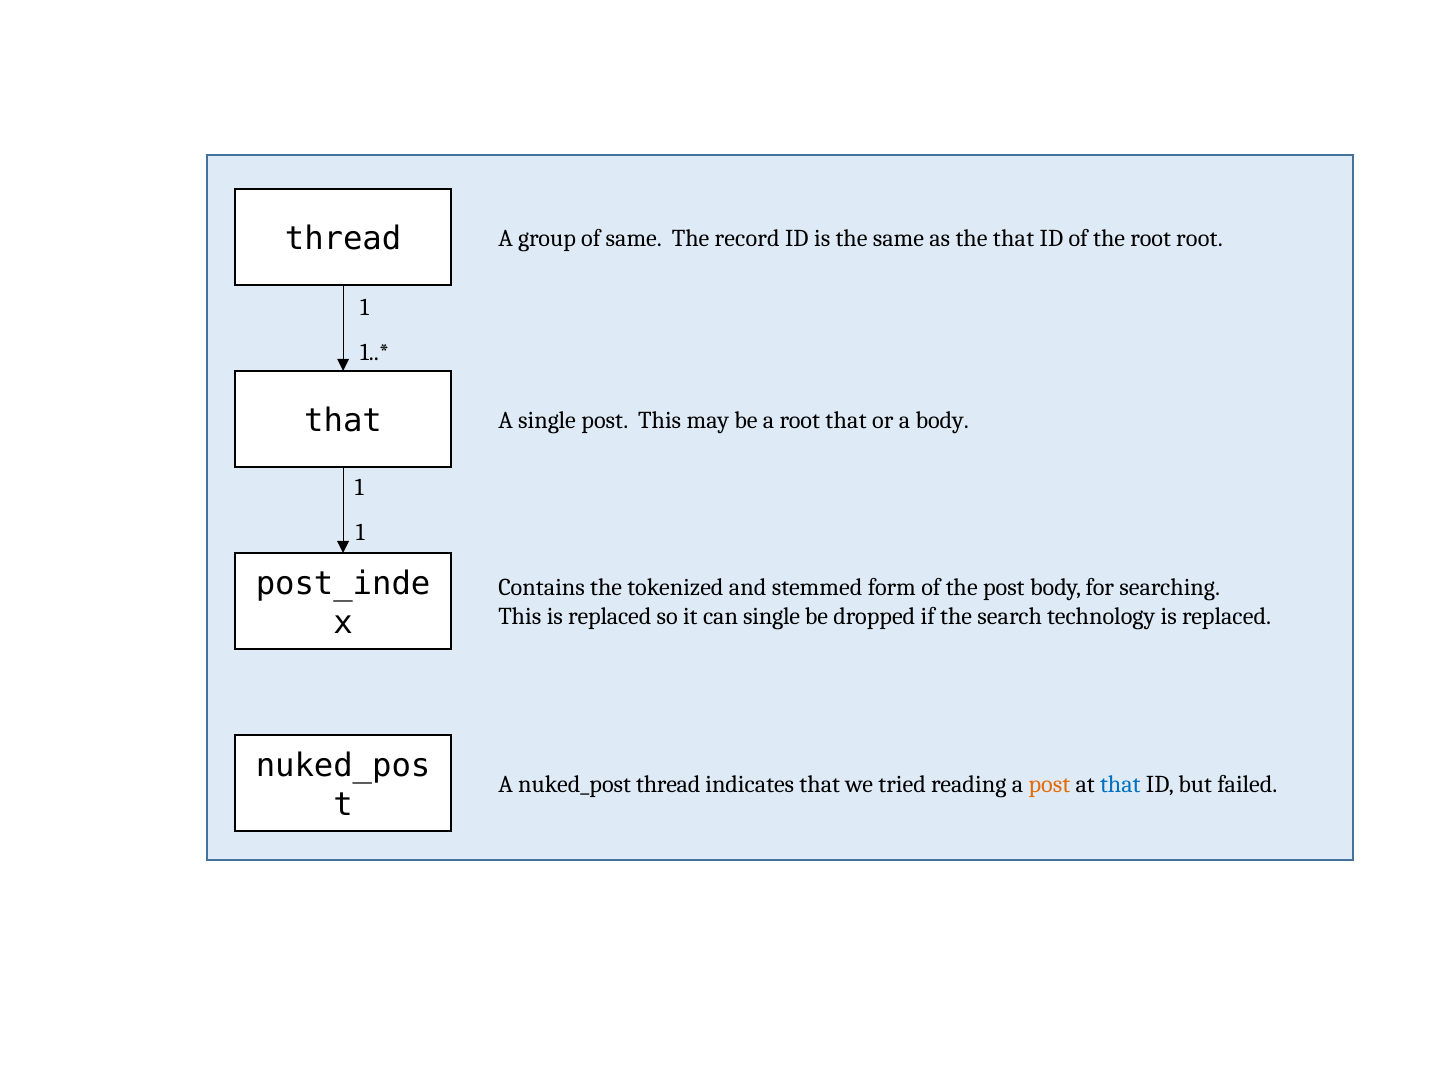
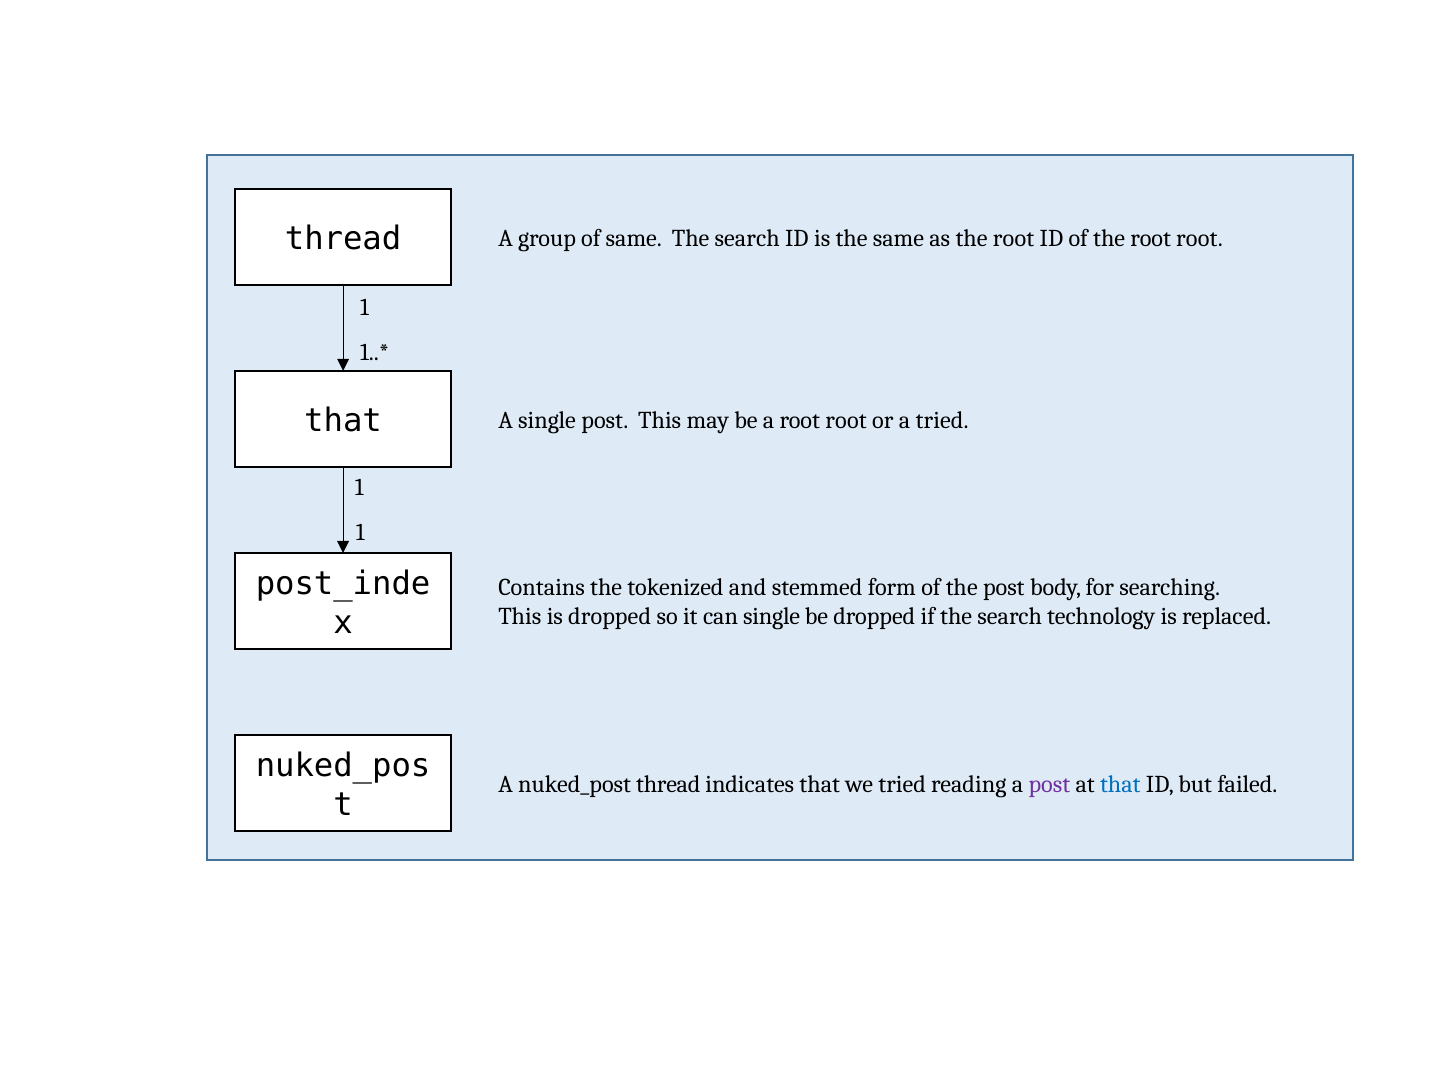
record at (747, 238): record -> search
as the that: that -> root
a root that: that -> root
a body: body -> tried
This is replaced: replaced -> dropped
post at (1049, 785) colour: orange -> purple
